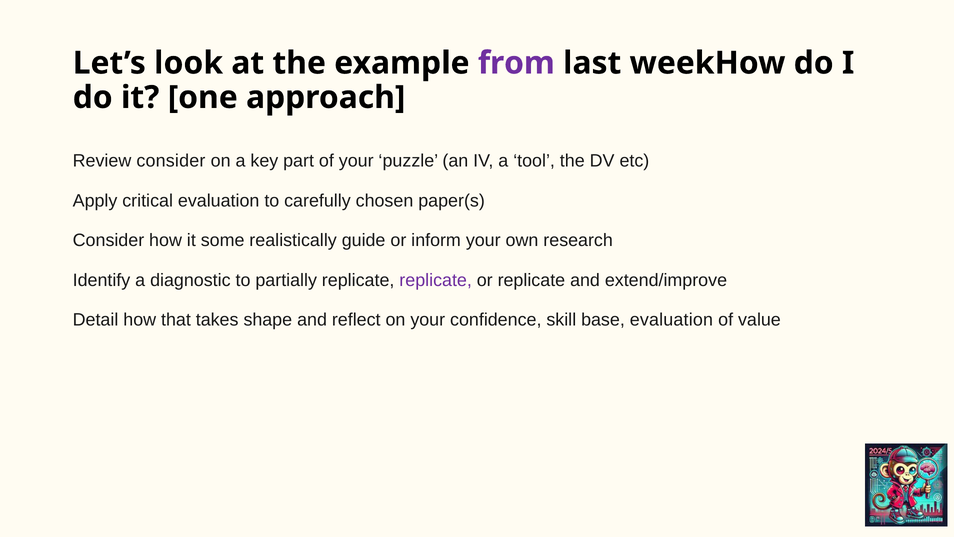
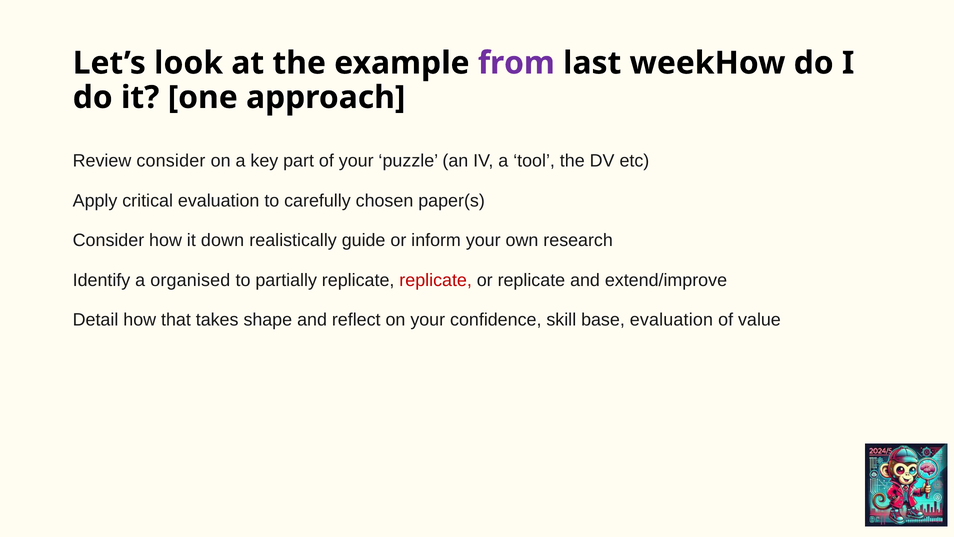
some: some -> down
diagnostic: diagnostic -> organised
replicate at (436, 280) colour: purple -> red
